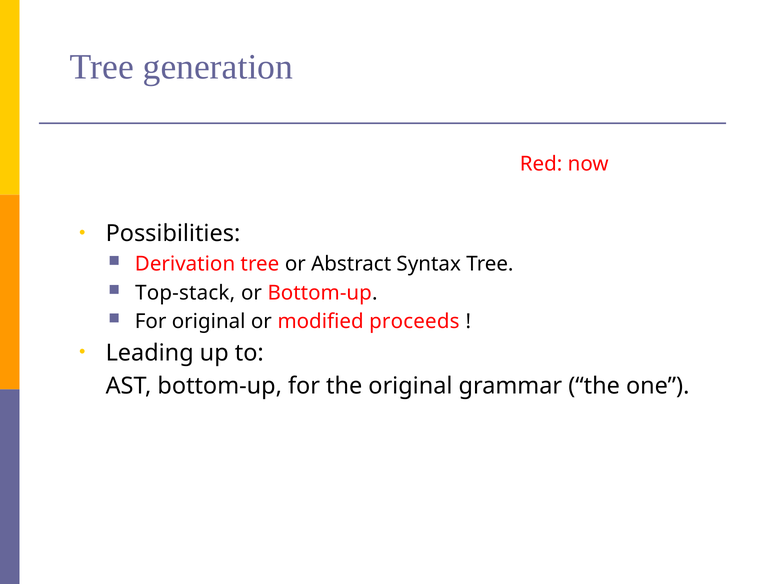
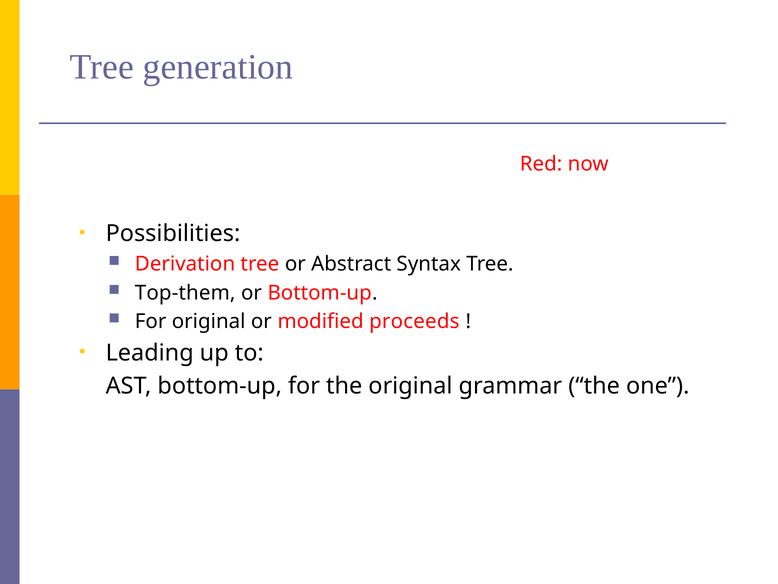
Top-stack: Top-stack -> Top-them
